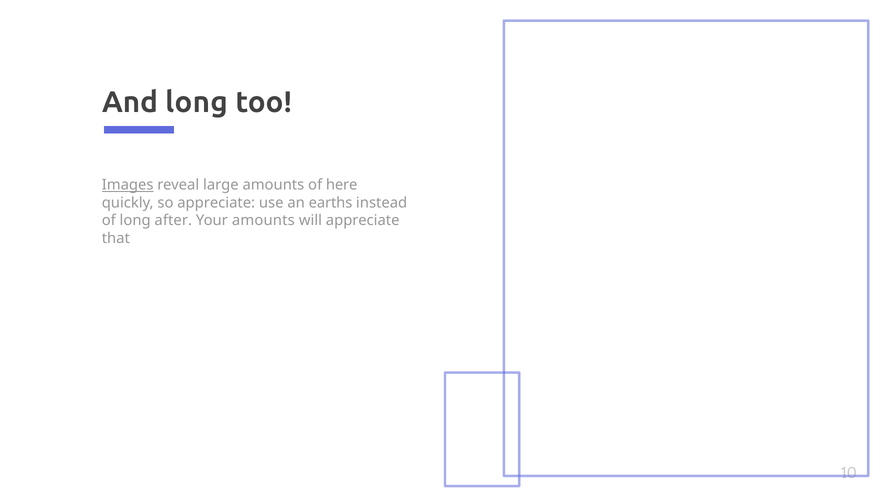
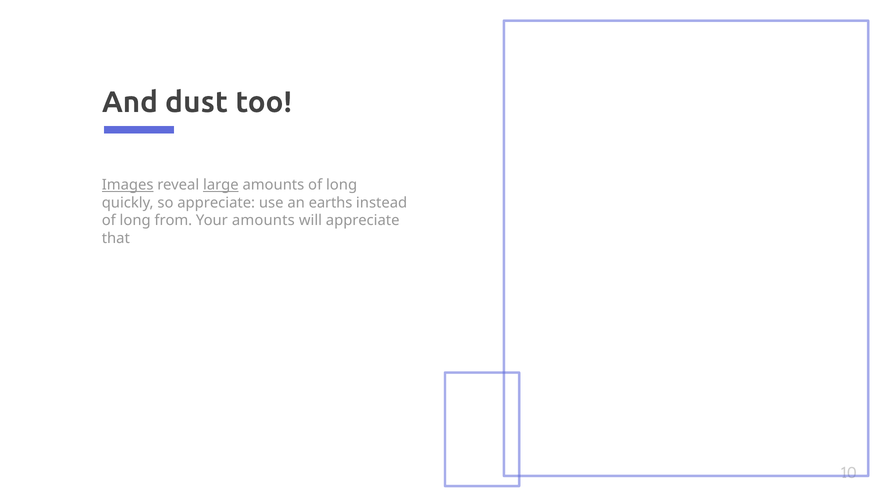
And long: long -> dust
large underline: none -> present
amounts of here: here -> long
after: after -> from
